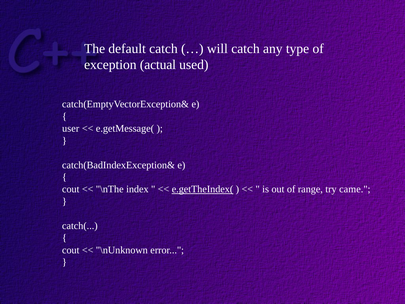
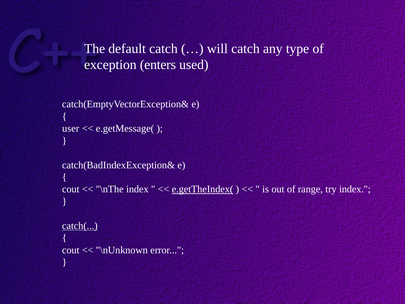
actual: actual -> enters
try came: came -> index
catch( underline: none -> present
